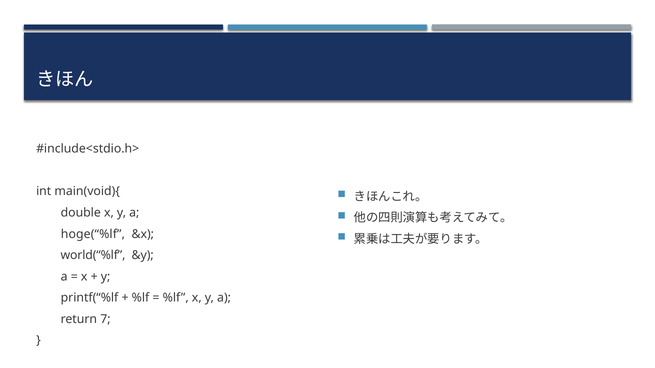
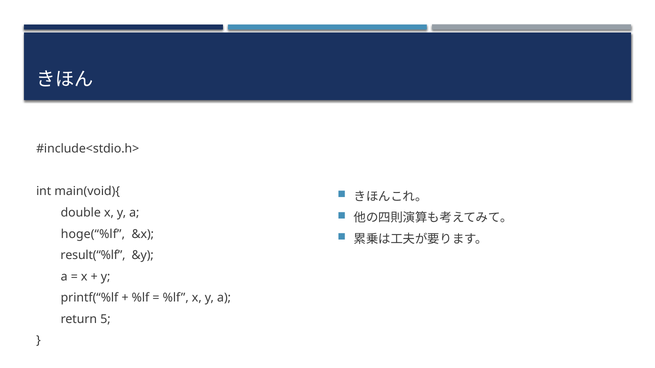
world(“%lf: world(“%lf -> result(“%lf
7: 7 -> 5
